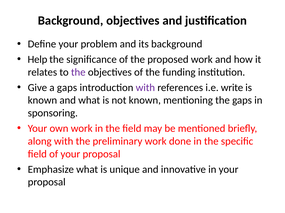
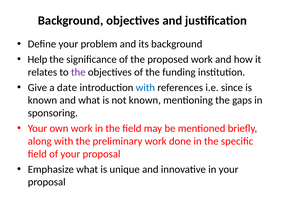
a gaps: gaps -> date
with at (145, 88) colour: purple -> blue
write: write -> since
